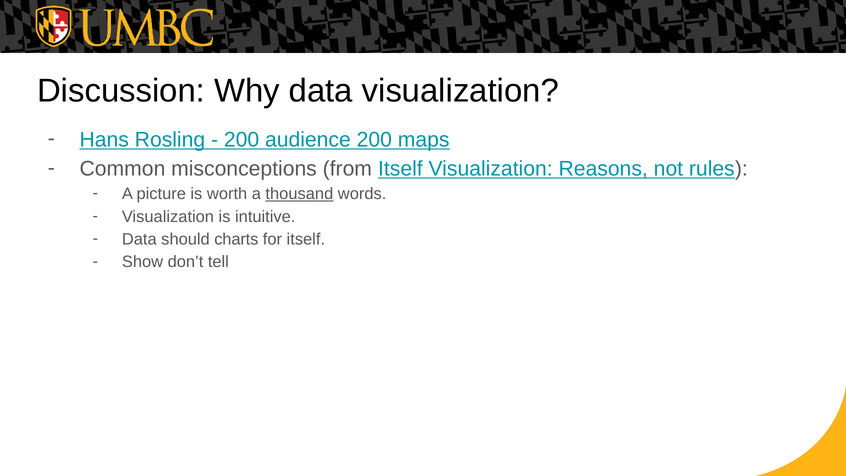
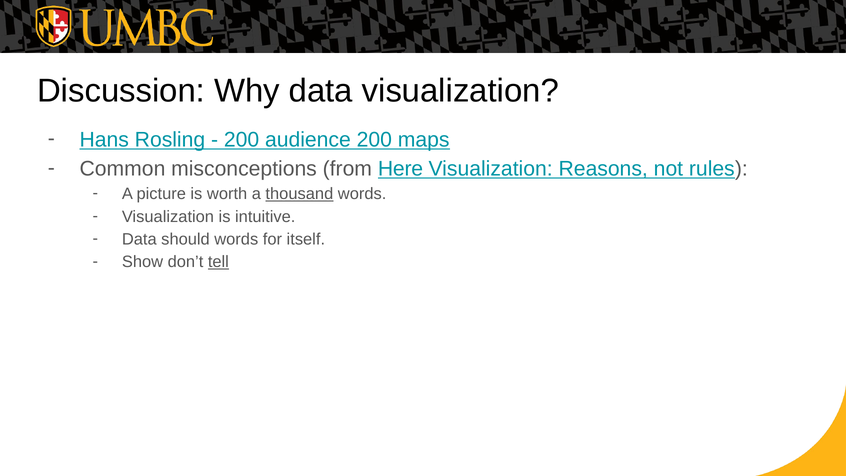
from Itself: Itself -> Here
should charts: charts -> words
tell underline: none -> present
